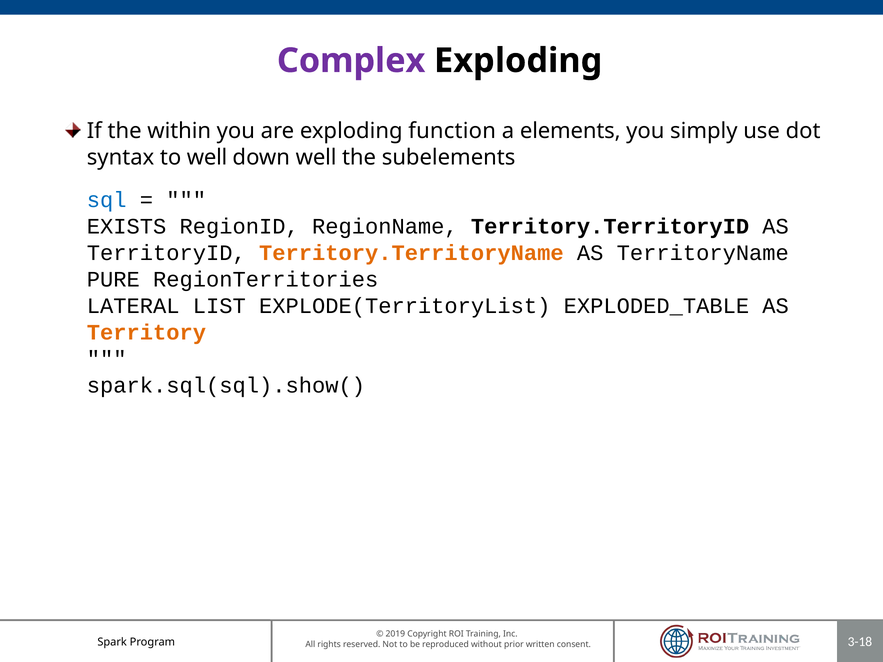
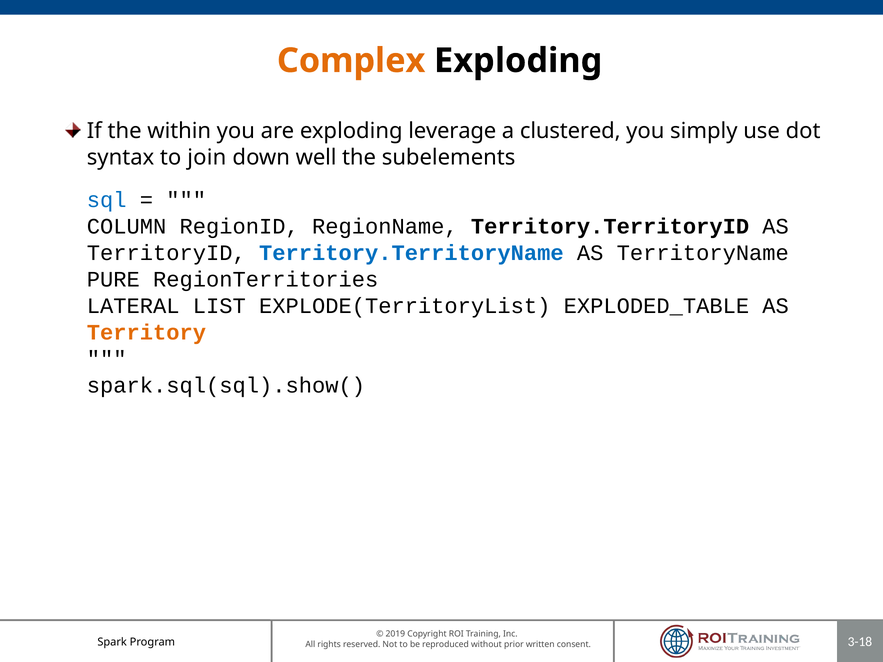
Complex colour: purple -> orange
function: function -> leverage
elements: elements -> clustered
to well: well -> join
EXISTS: EXISTS -> COLUMN
Territory.TerritoryName colour: orange -> blue
